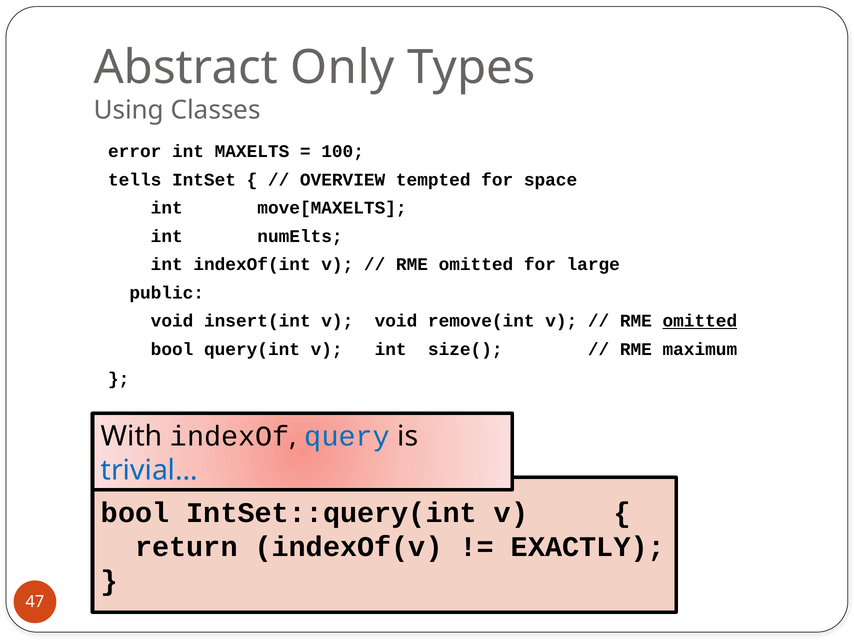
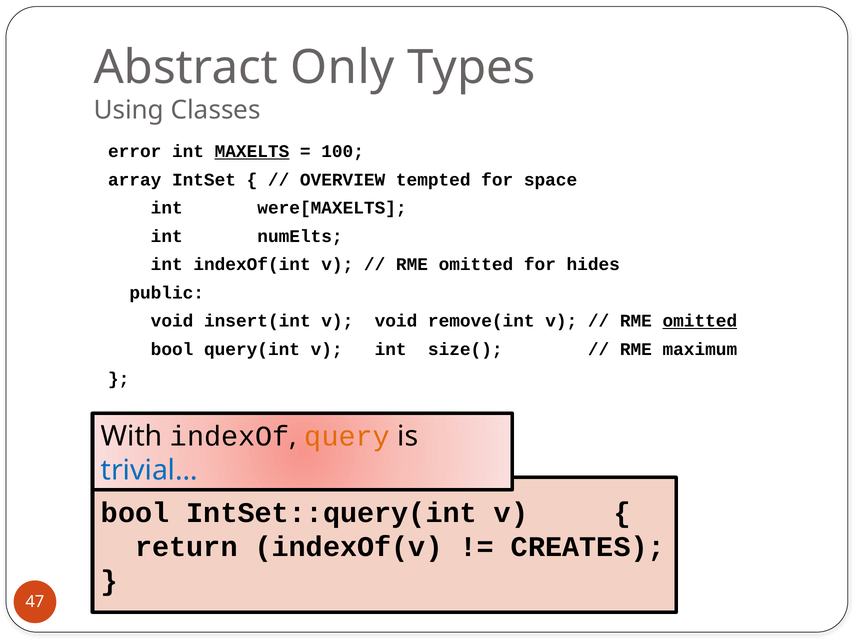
MAXELTS underline: none -> present
tells: tells -> array
move[MAXELTS: move[MAXELTS -> were[MAXELTS
large: large -> hides
query colour: blue -> orange
EXACTLY: EXACTLY -> CREATES
